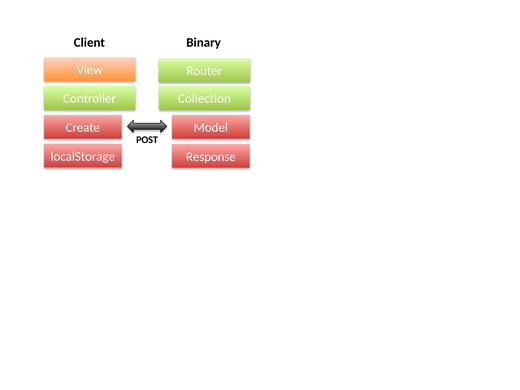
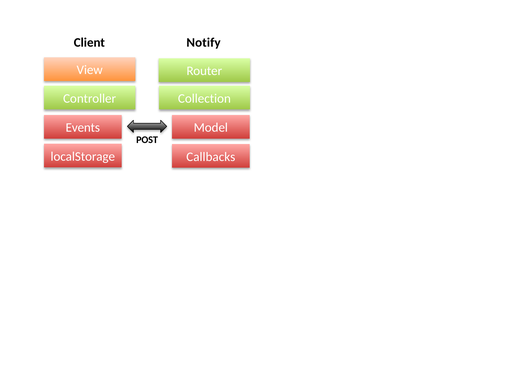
Binary: Binary -> Notify
Create: Create -> Events
Response: Response -> Callbacks
